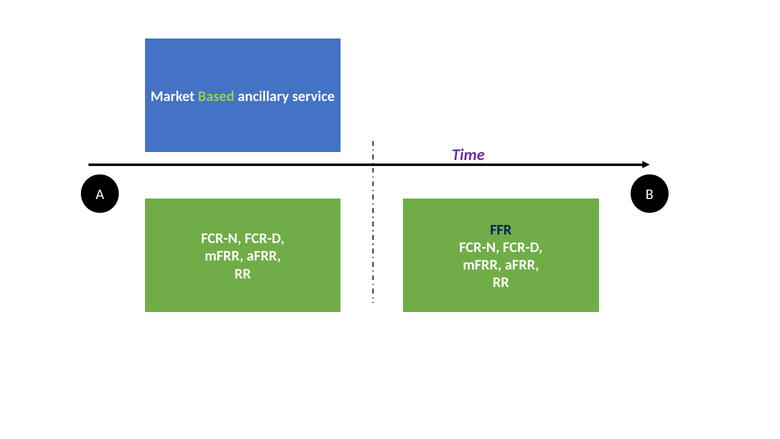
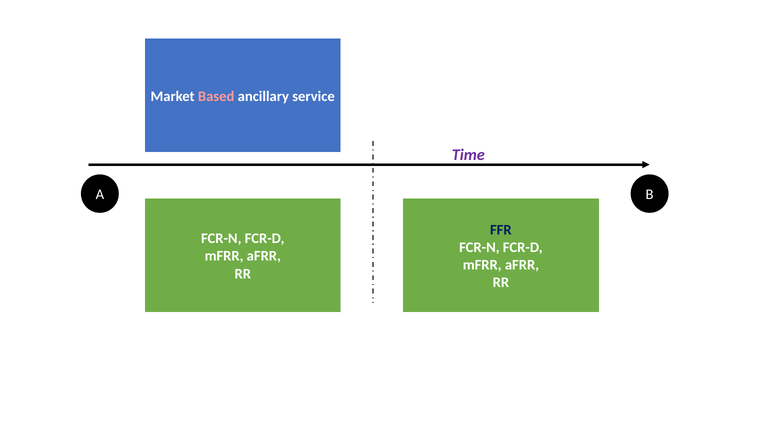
Based colour: light green -> pink
